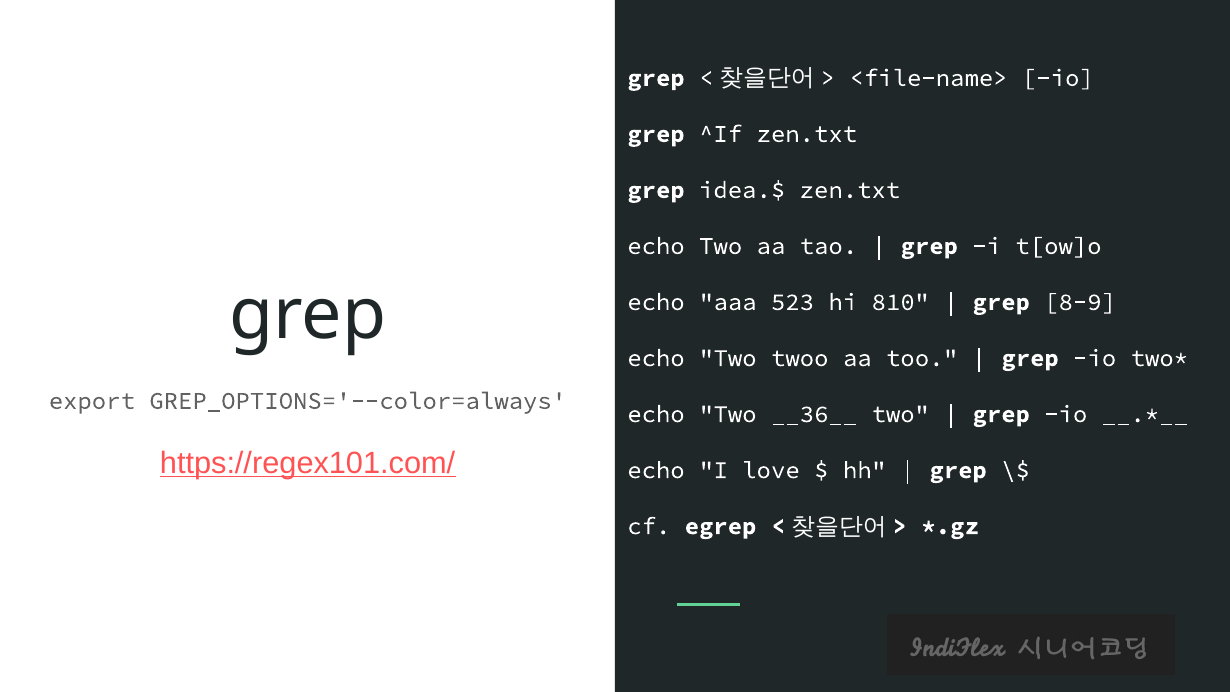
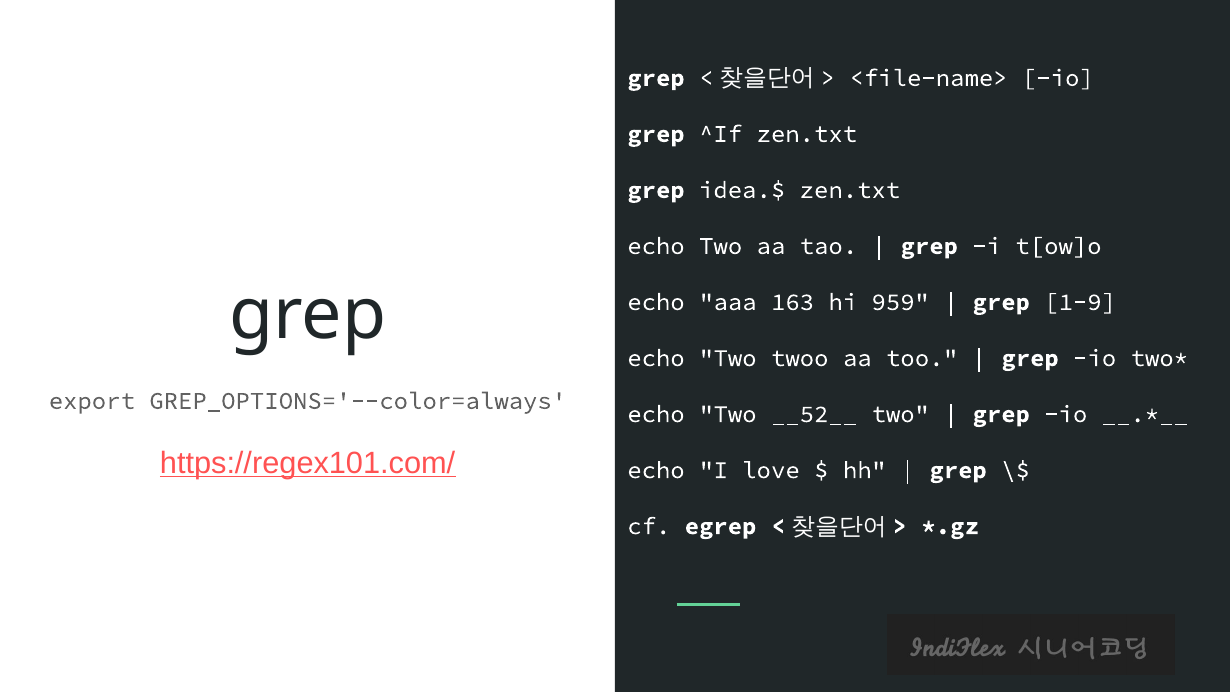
523: 523 -> 163
810: 810 -> 959
8-9: 8-9 -> 1-9
__36__: __36__ -> __52__
